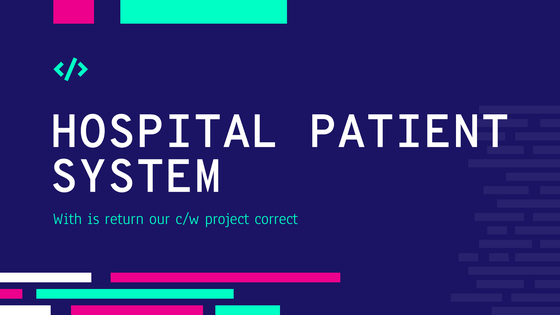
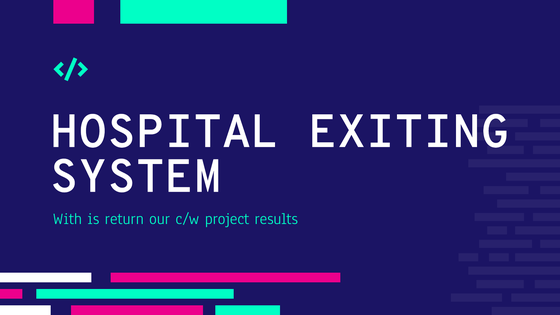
PATIENT: PATIENT -> EXITING
correct: correct -> results
